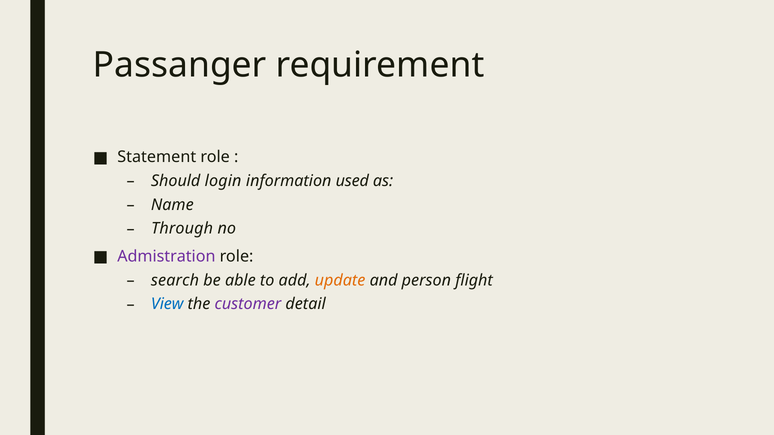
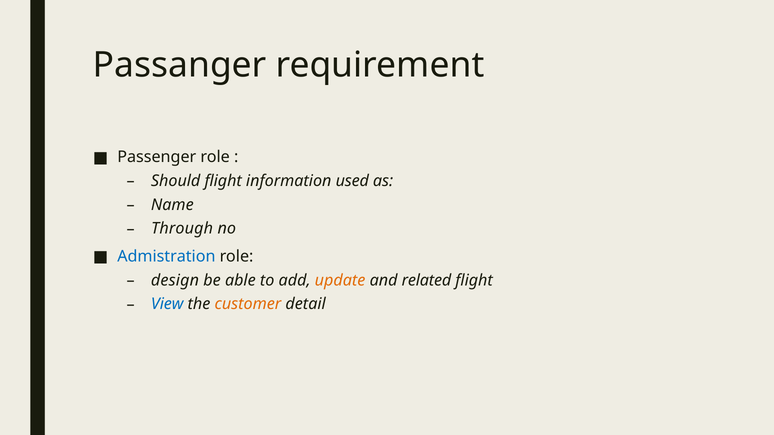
Statement: Statement -> Passenger
Should login: login -> flight
Admistration colour: purple -> blue
search: search -> design
person: person -> related
customer colour: purple -> orange
